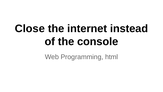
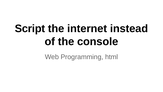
Close: Close -> Script
